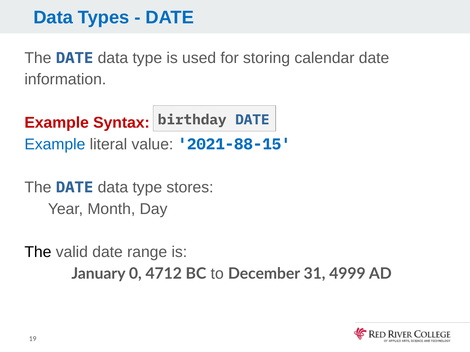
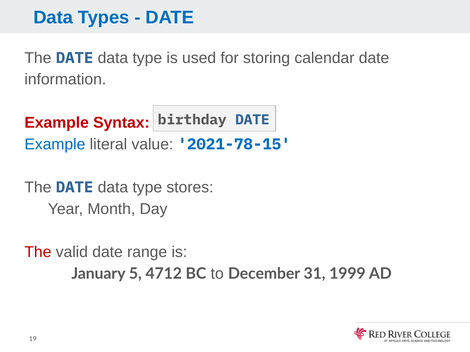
2021-88-15: 2021-88-15 -> 2021-78-15
The at (38, 253) colour: black -> red
0: 0 -> 5
4999: 4999 -> 1999
